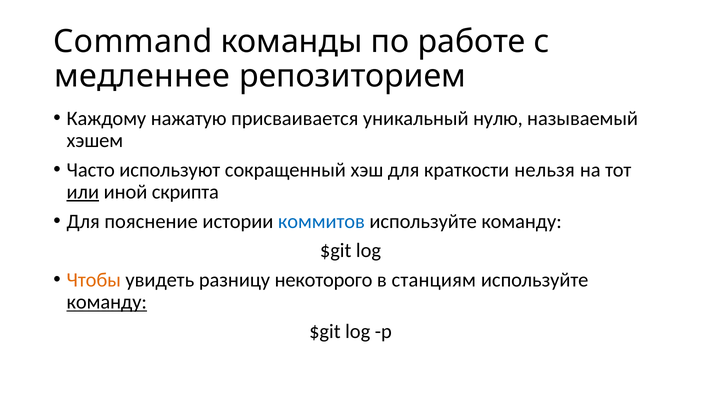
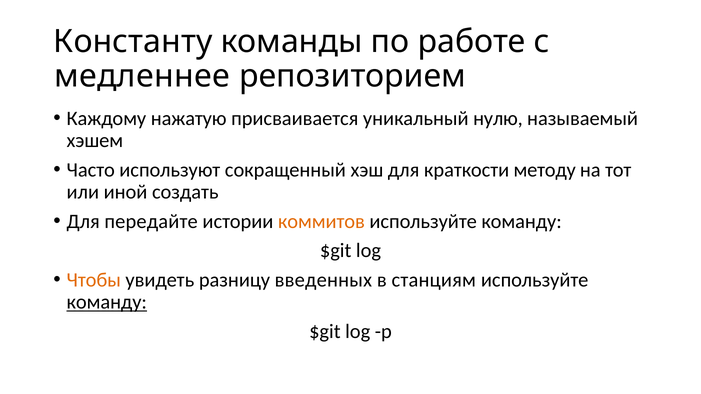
Command: Command -> Константу
нельзя: нельзя -> методу
или underline: present -> none
скрипта: скрипта -> создать
пояснение: пояснение -> передайте
коммитов colour: blue -> orange
некоторого: некоторого -> введенных
